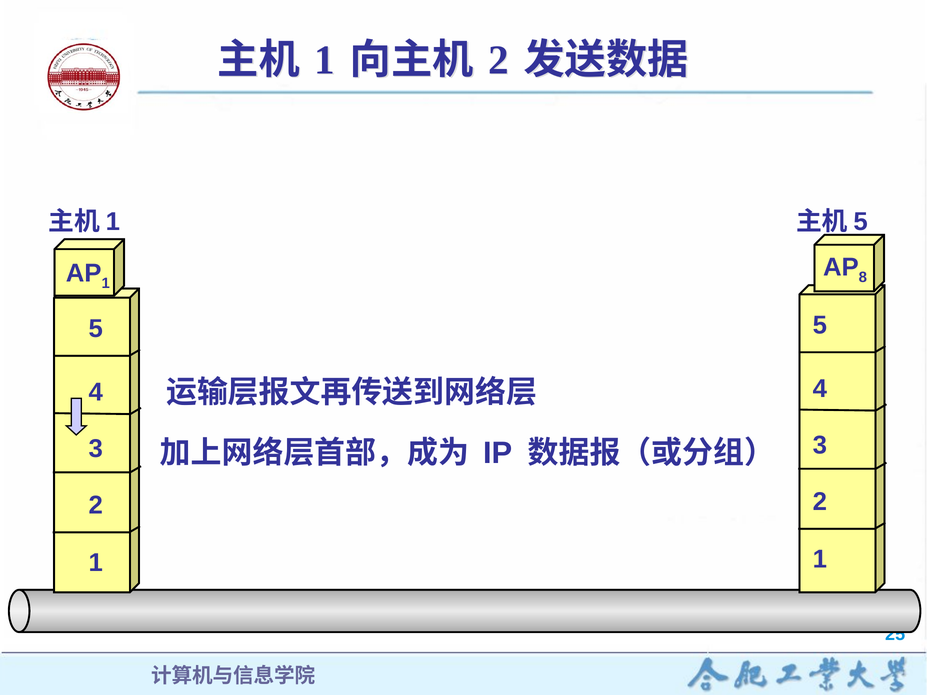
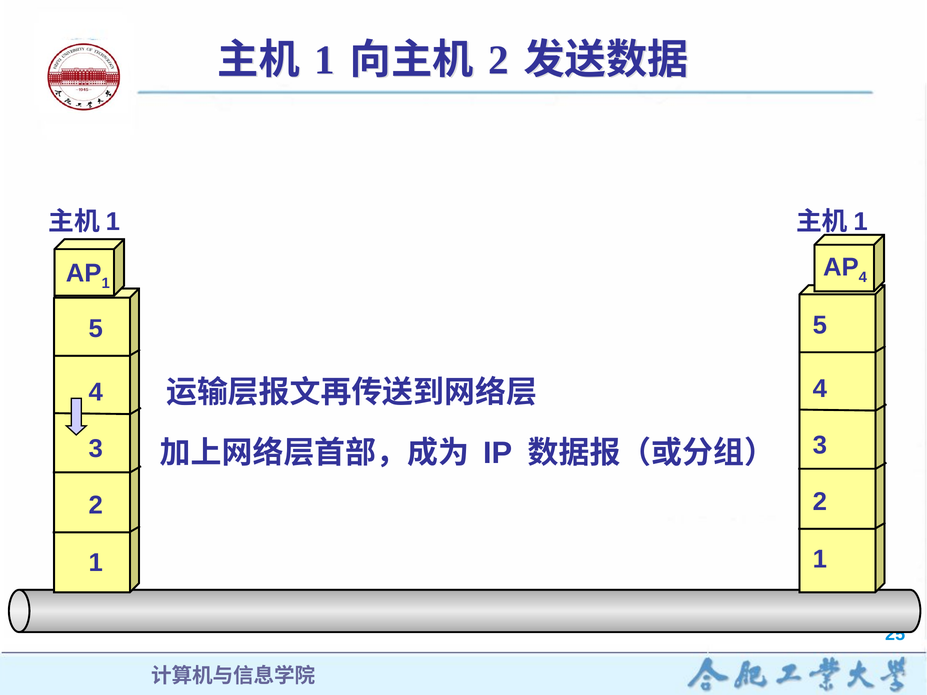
5 at (861, 222): 5 -> 1
8 at (863, 277): 8 -> 4
